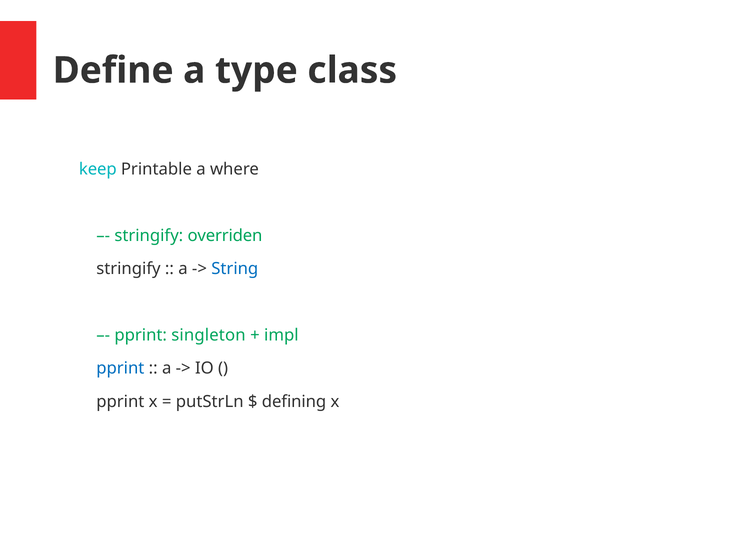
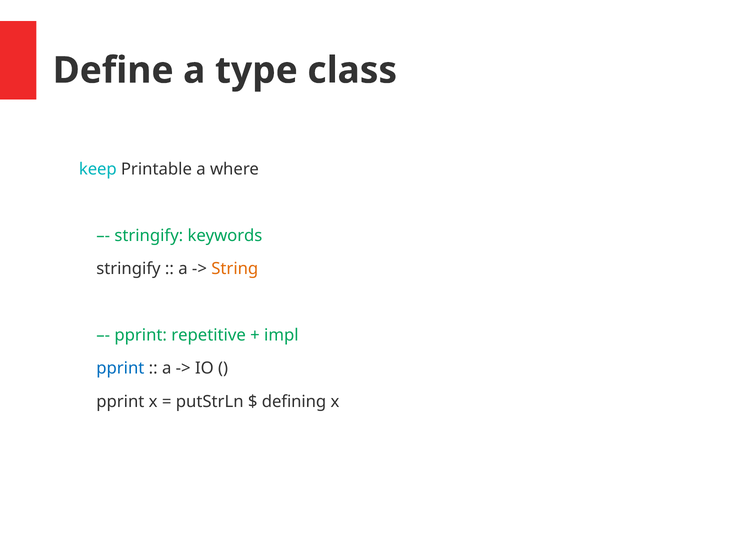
overriden: overriden -> keywords
String colour: blue -> orange
singleton: singleton -> repetitive
